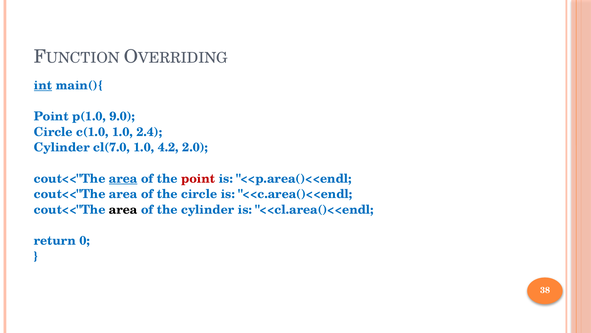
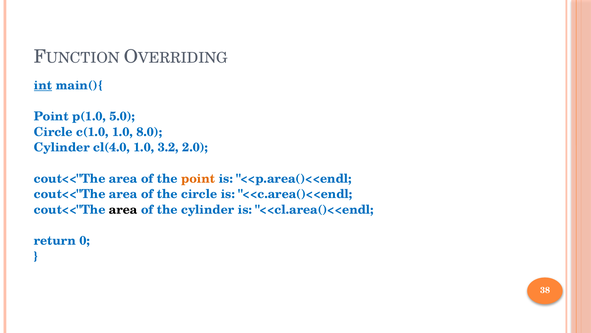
9.0: 9.0 -> 5.0
2.4: 2.4 -> 8.0
cl(7.0: cl(7.0 -> cl(4.0
4.2: 4.2 -> 3.2
area at (123, 178) underline: present -> none
point at (198, 178) colour: red -> orange
